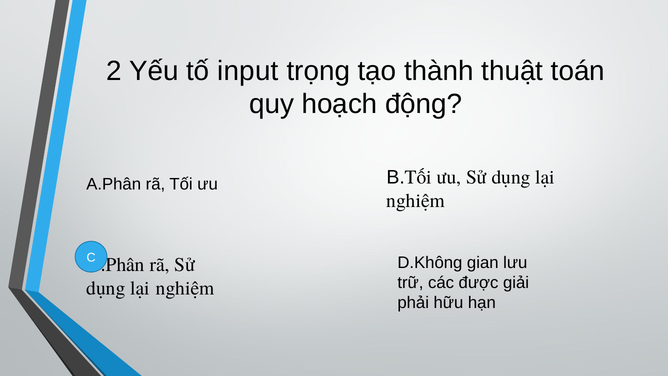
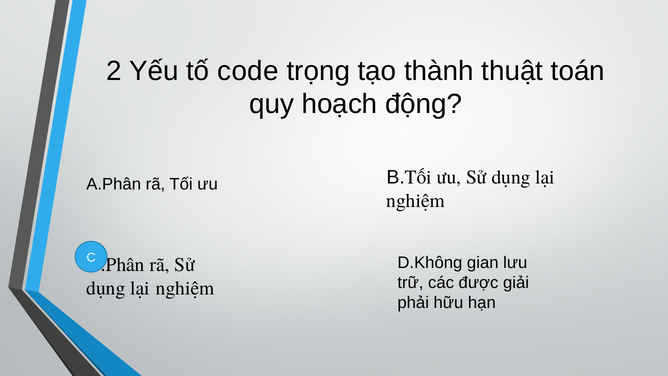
input: input -> code
